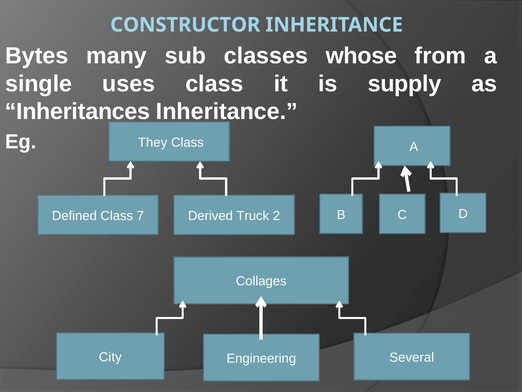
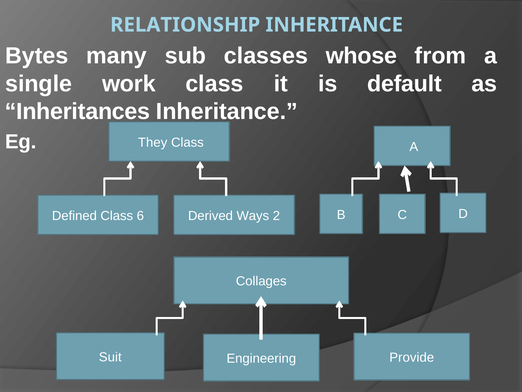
CONSTRUCTOR: CONSTRUCTOR -> RELATIONSHIP
uses: uses -> work
supply: supply -> default
7: 7 -> 6
Truck: Truck -> Ways
City: City -> Suit
Several: Several -> Provide
